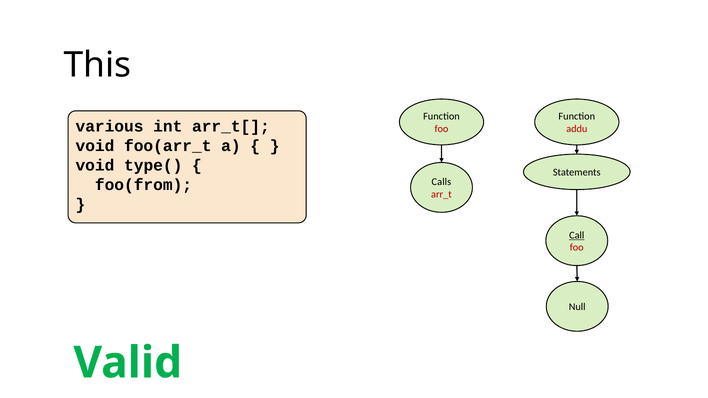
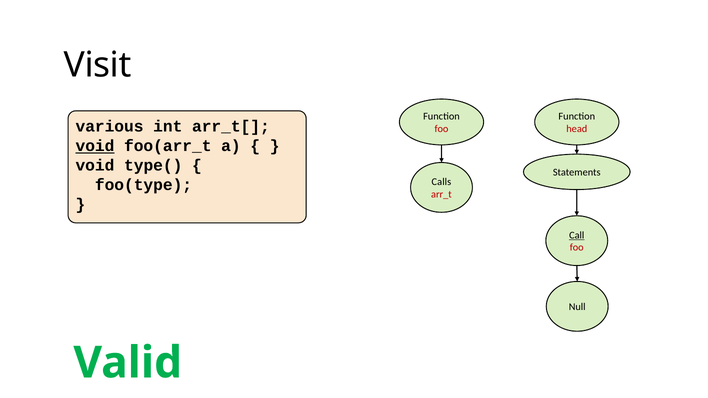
This: This -> Visit
addu: addu -> head
void at (95, 146) underline: none -> present
foo(from: foo(from -> foo(type
